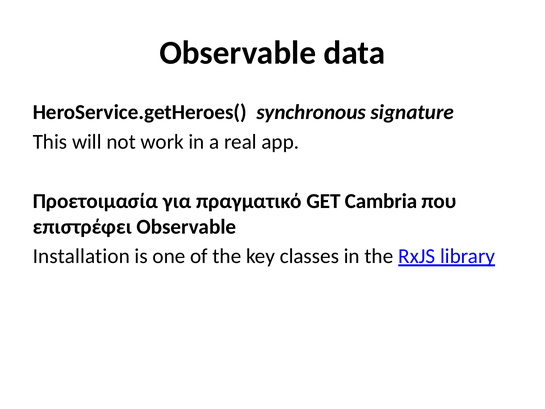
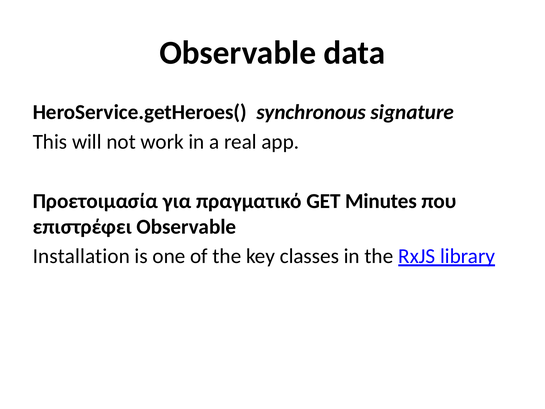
Cambria: Cambria -> Minutes
